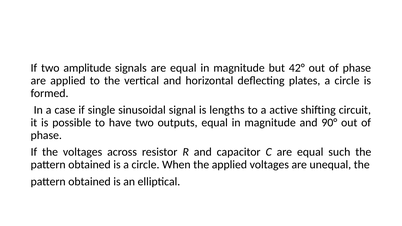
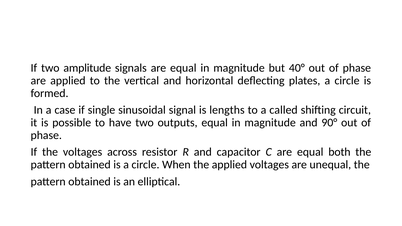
42°: 42° -> 40°
active: active -> called
such: such -> both
